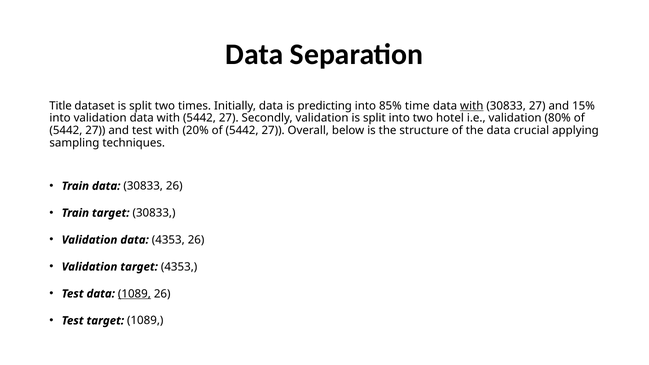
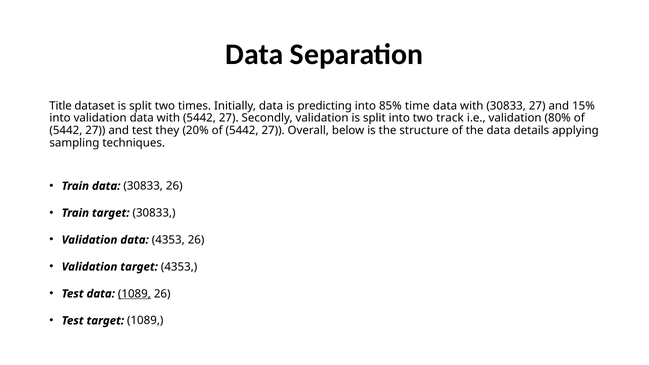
with at (472, 106) underline: present -> none
hotel: hotel -> track
test with: with -> they
crucial: crucial -> details
